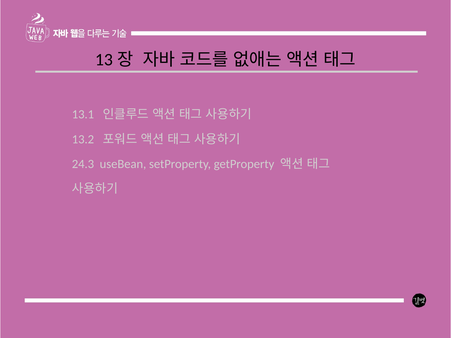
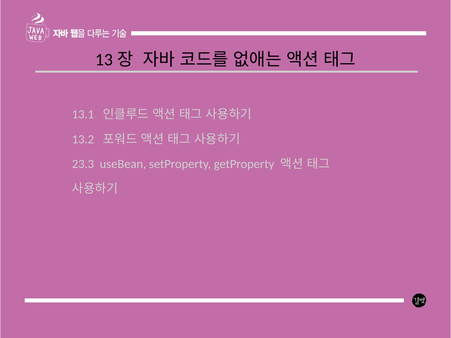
24.3: 24.3 -> 23.3
